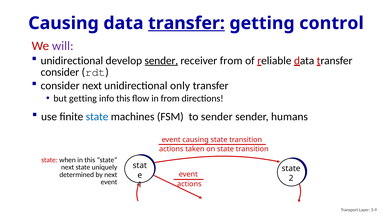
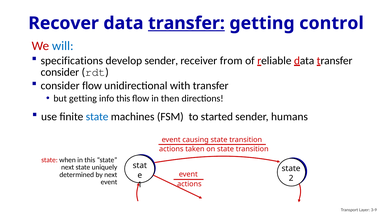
Causing at (64, 23): Causing -> Recover
will colour: purple -> blue
unidirectional at (72, 61): unidirectional -> specifications
sender at (161, 61) underline: present -> none
consider next: next -> flow
only: only -> with
in from: from -> then
to sender: sender -> started
